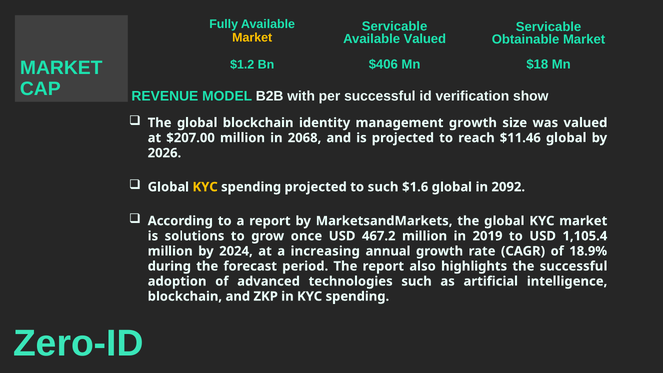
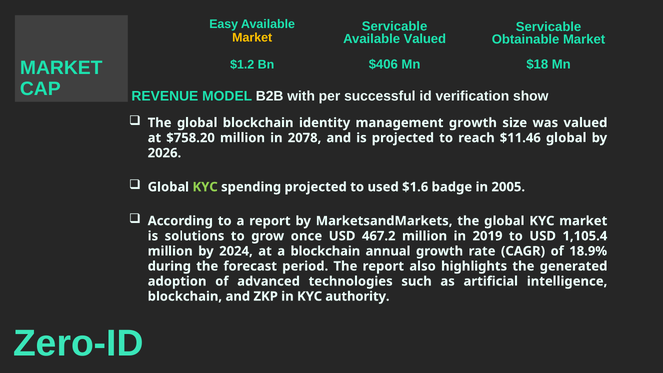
Fully: Fully -> Easy
$207.00: $207.00 -> $758.20
2068: 2068 -> 2078
KYC at (205, 187) colour: yellow -> light green
to such: such -> used
$1.6 global: global -> badge
2092: 2092 -> 2005
a increasing: increasing -> blockchain
the successful: successful -> generated
in KYC spending: spending -> authority
